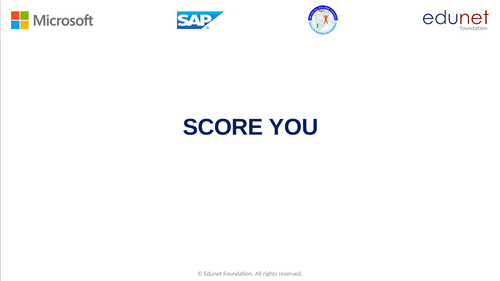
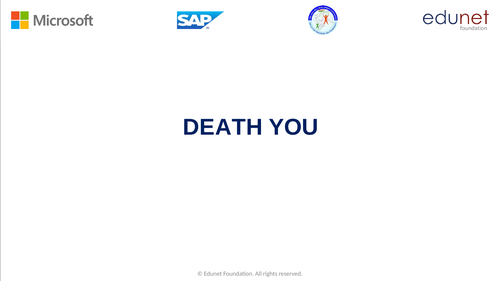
SCORE: SCORE -> DEATH
